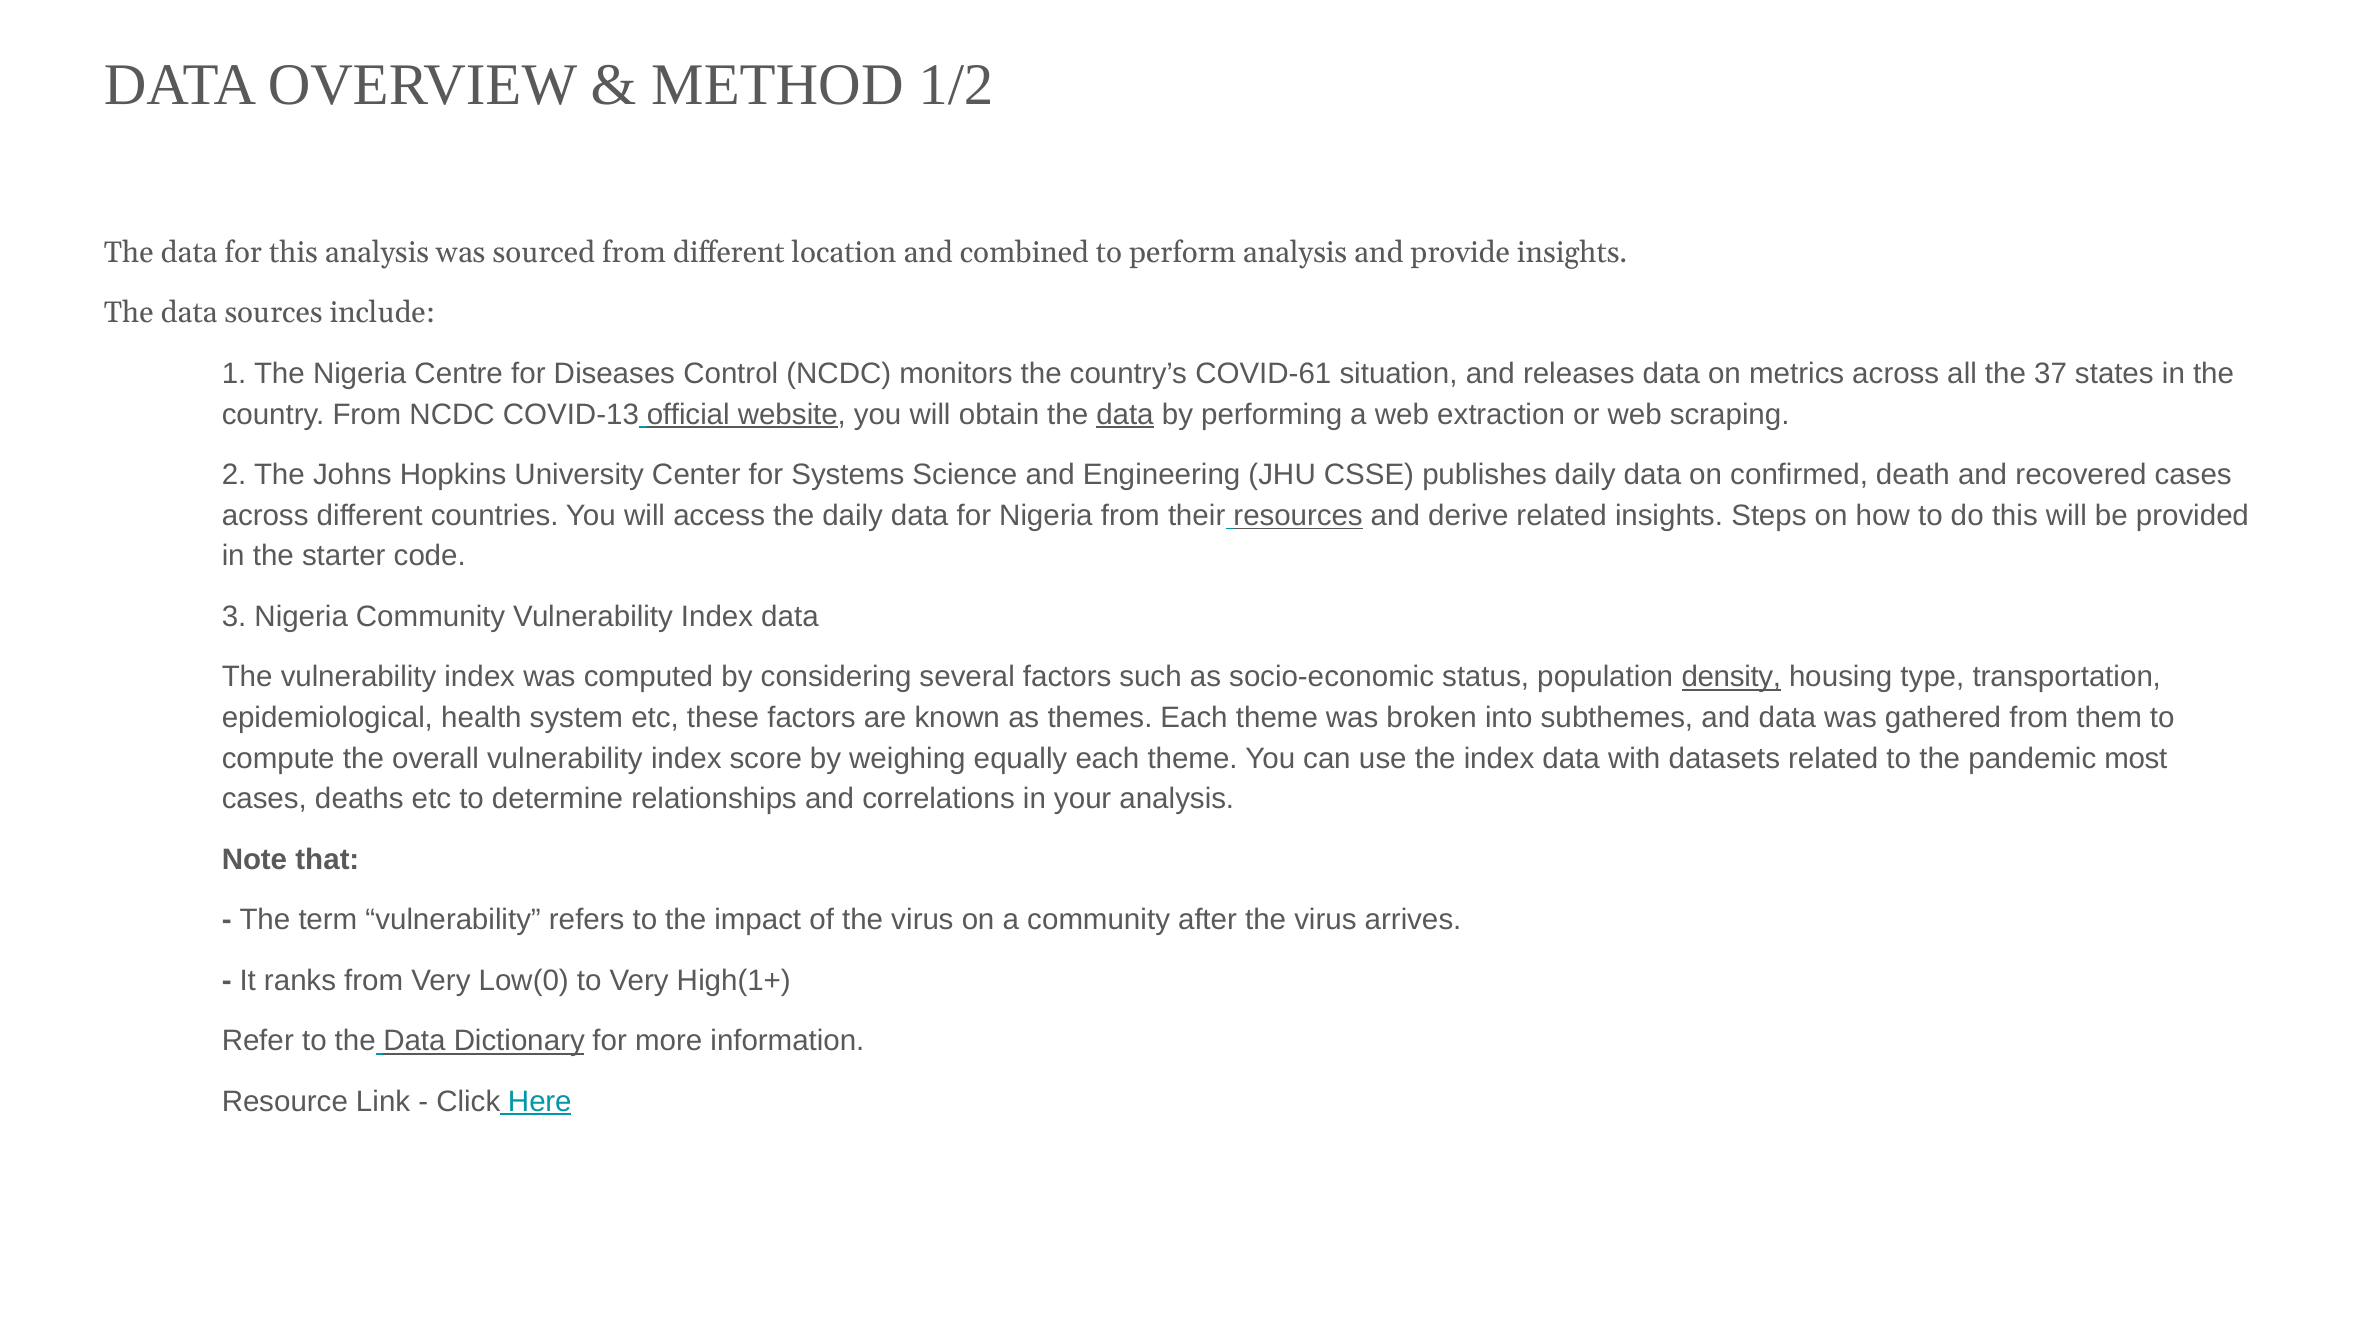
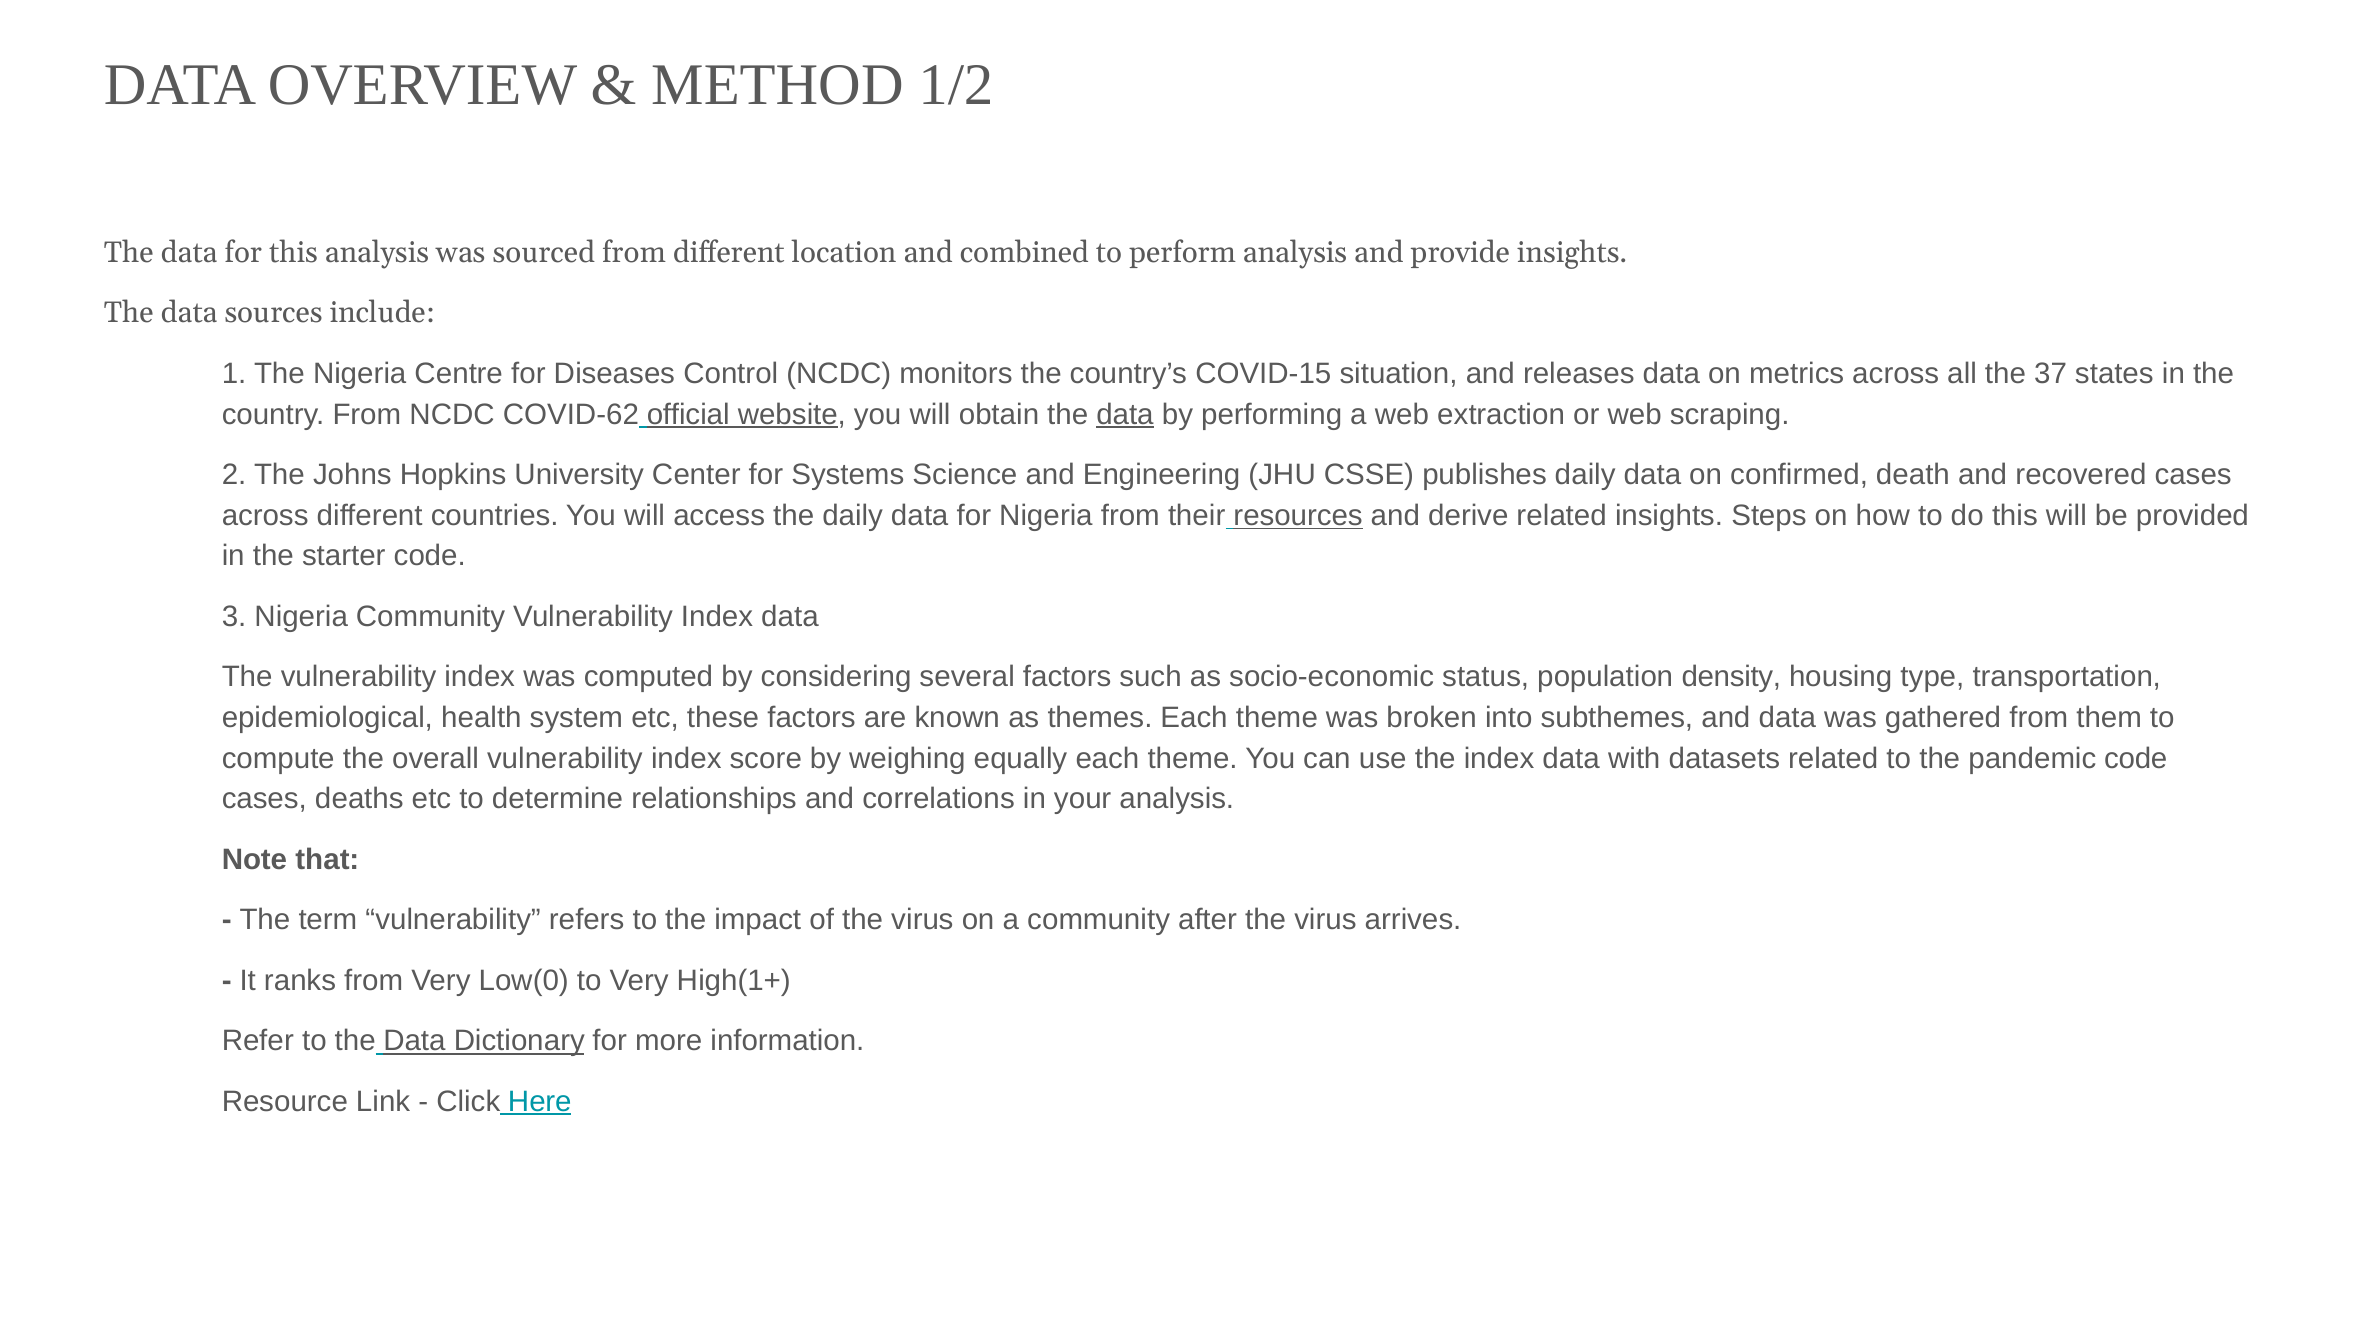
COVID-61: COVID-61 -> COVID-15
COVID-13: COVID-13 -> COVID-62
density underline: present -> none
pandemic most: most -> code
